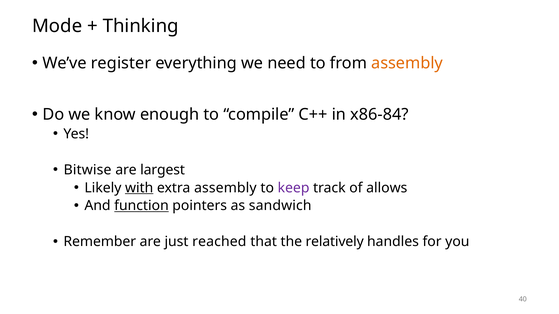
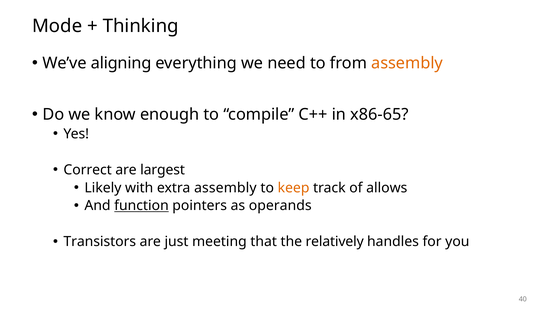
register: register -> aligning
x86-84: x86-84 -> x86-65
Bitwise: Bitwise -> Correct
with underline: present -> none
keep colour: purple -> orange
sandwich: sandwich -> operands
Remember: Remember -> Transistors
reached: reached -> meeting
